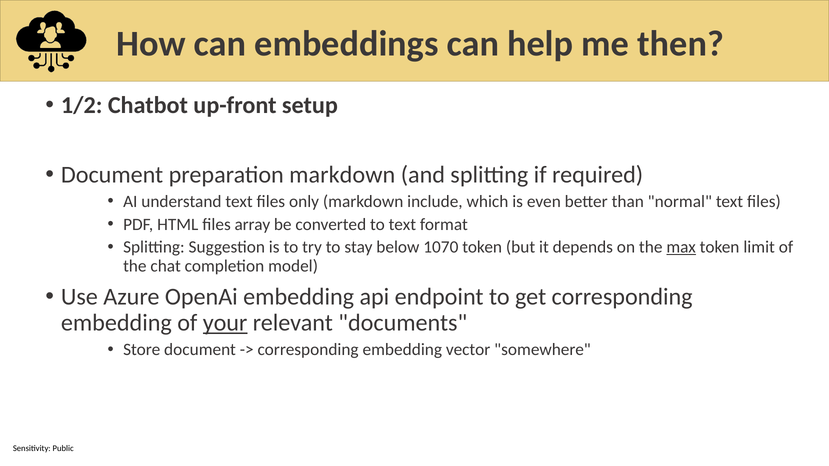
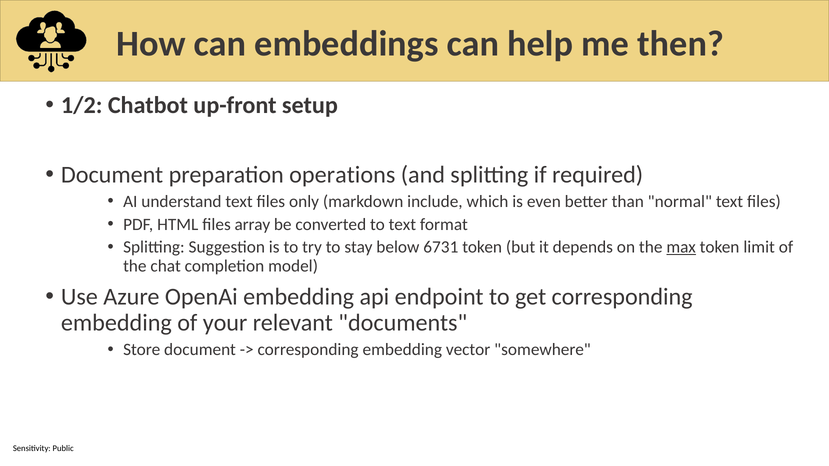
preparation markdown: markdown -> operations
1070: 1070 -> 6731
your underline: present -> none
